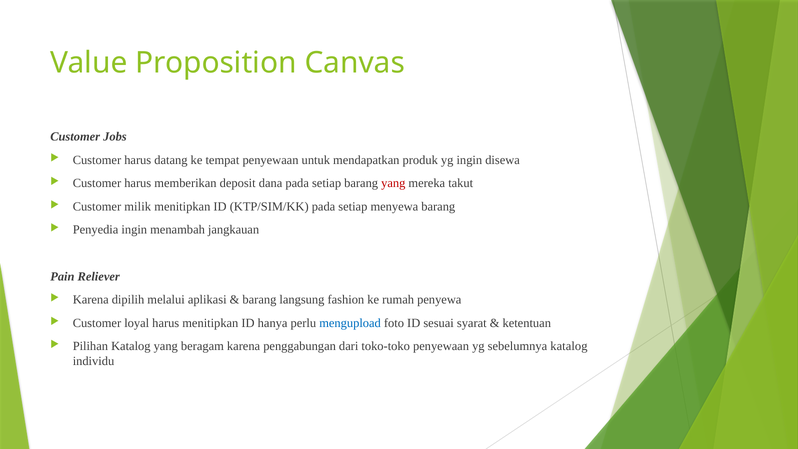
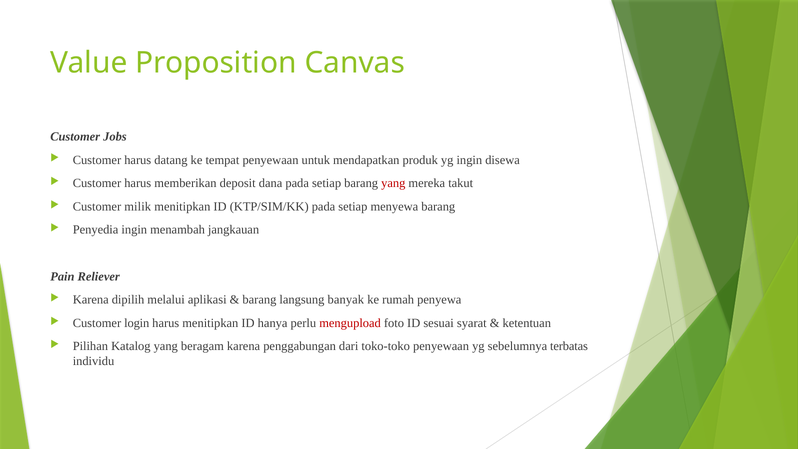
fashion: fashion -> banyak
loyal: loyal -> login
mengupload colour: blue -> red
sebelumnya katalog: katalog -> terbatas
